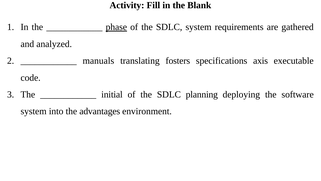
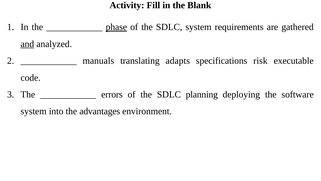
and underline: none -> present
fosters: fosters -> adapts
axis: axis -> risk
initial: initial -> errors
